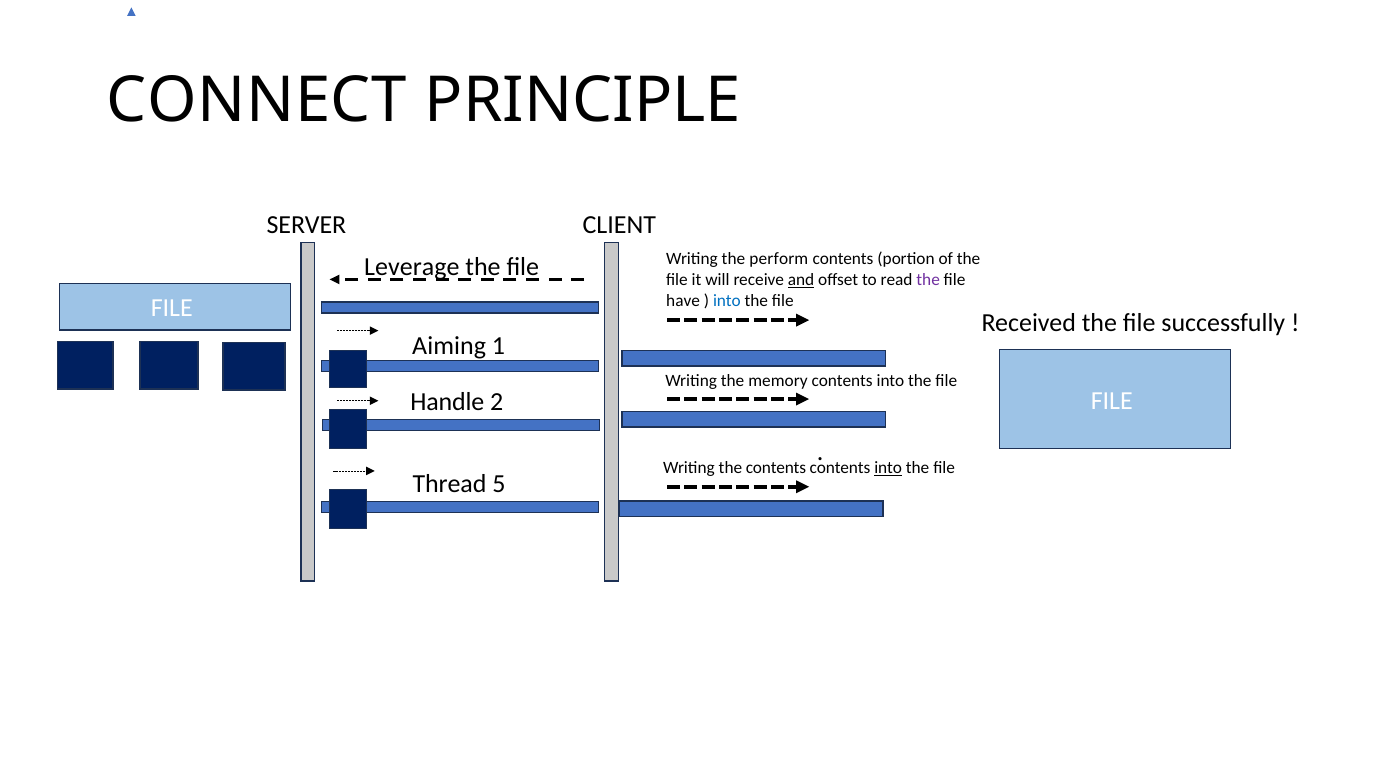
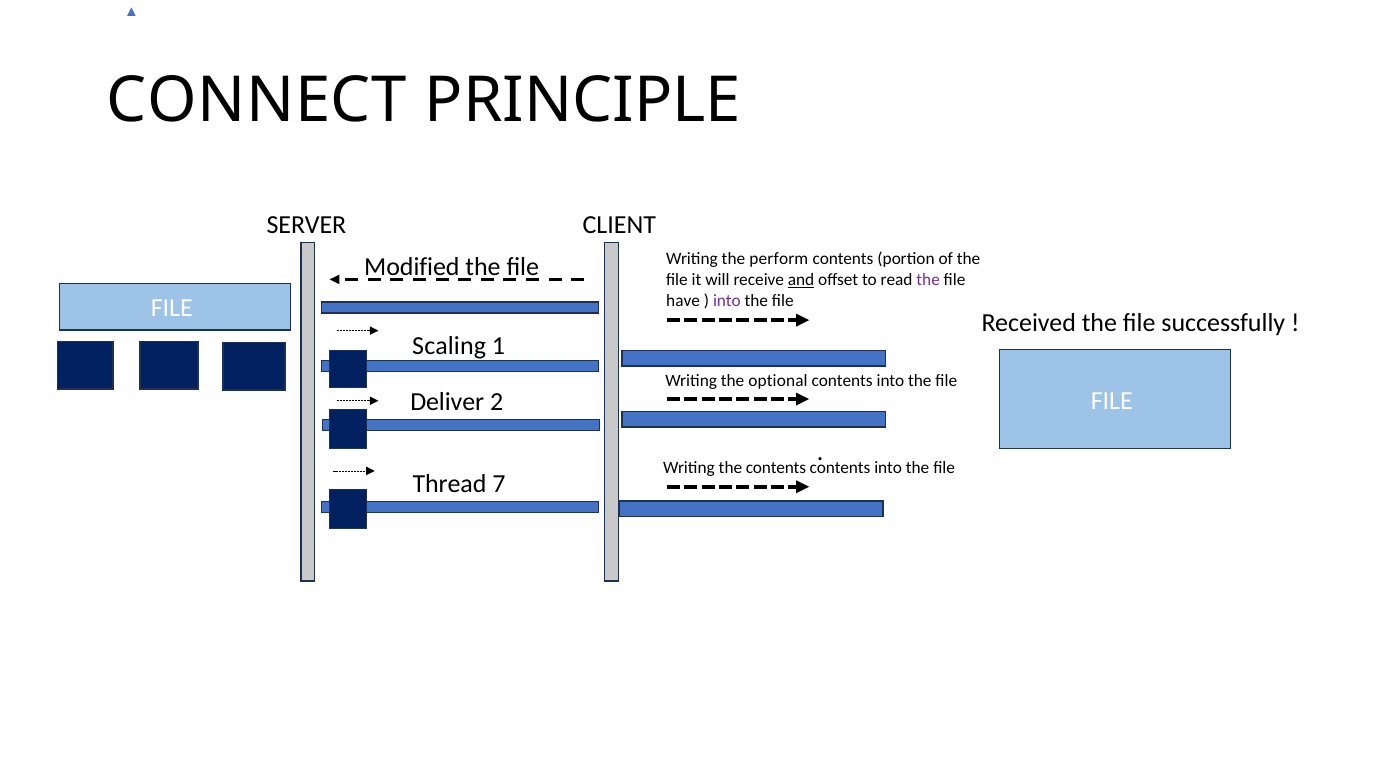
Leverage: Leverage -> Modified
into at (727, 301) colour: blue -> purple
Aiming: Aiming -> Scaling
memory: memory -> optional
Handle: Handle -> Deliver
into at (888, 468) underline: present -> none
5: 5 -> 7
